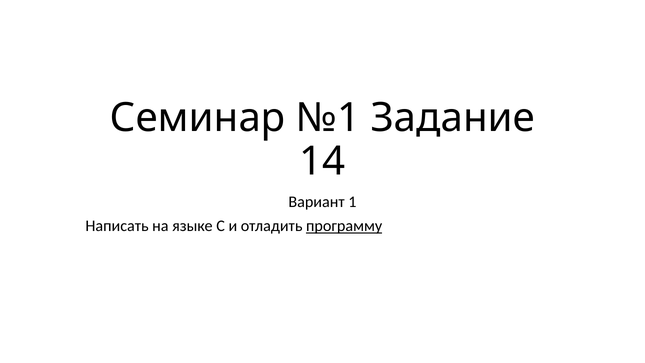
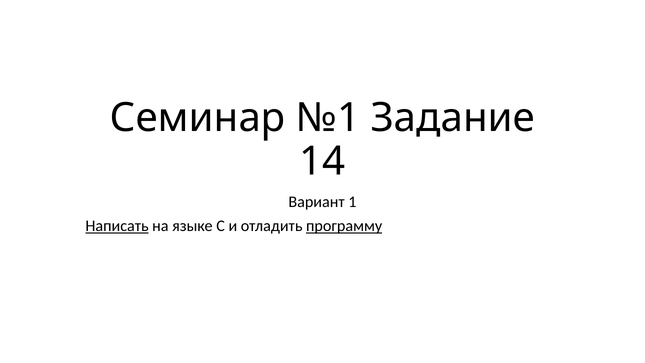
Написать underline: none -> present
